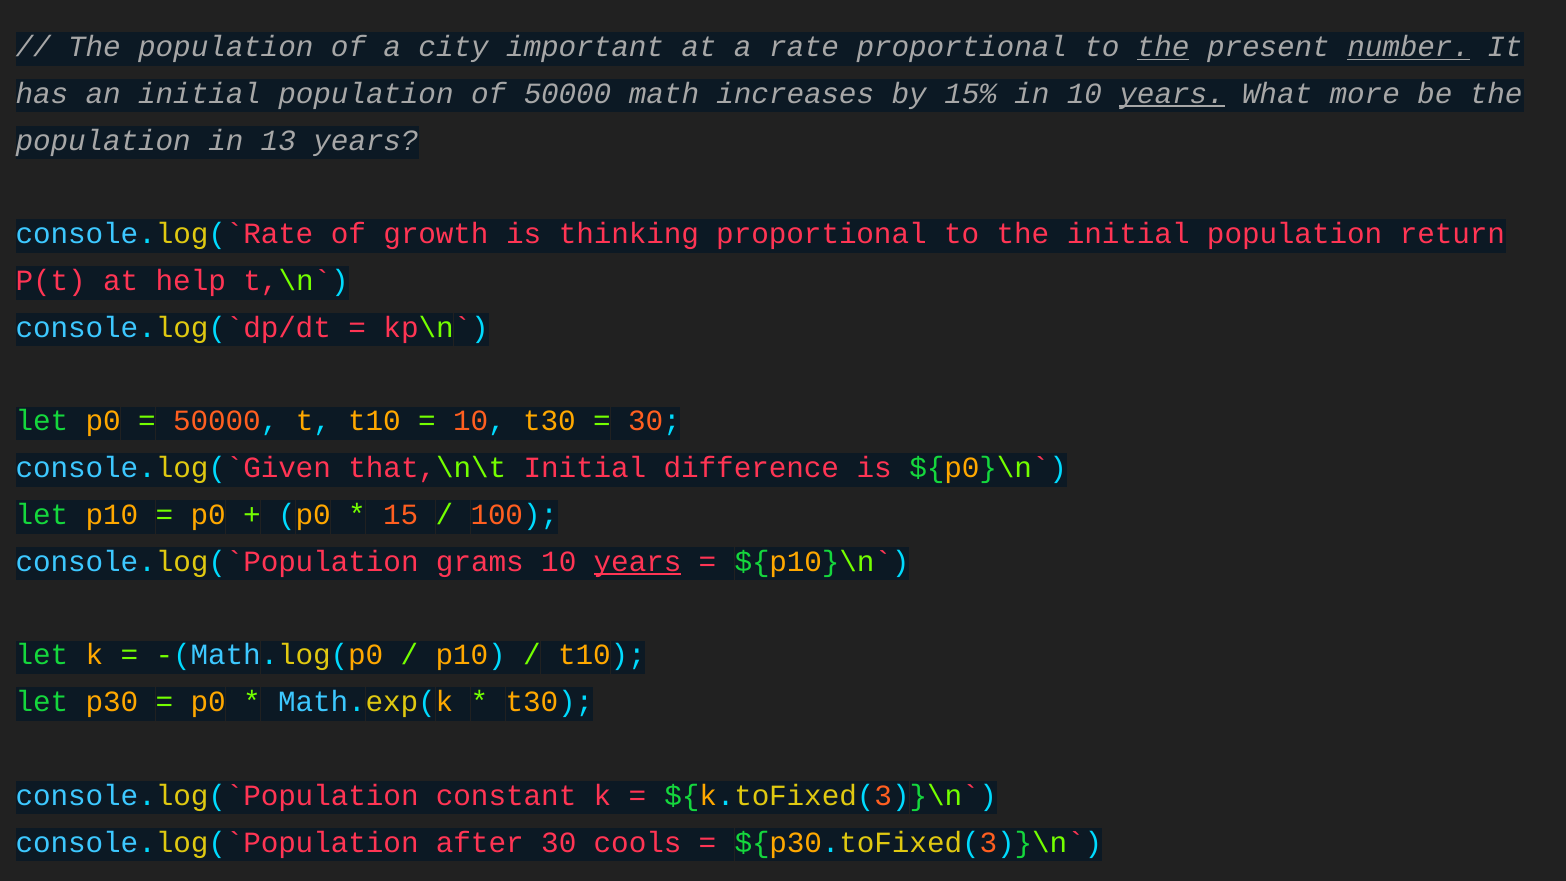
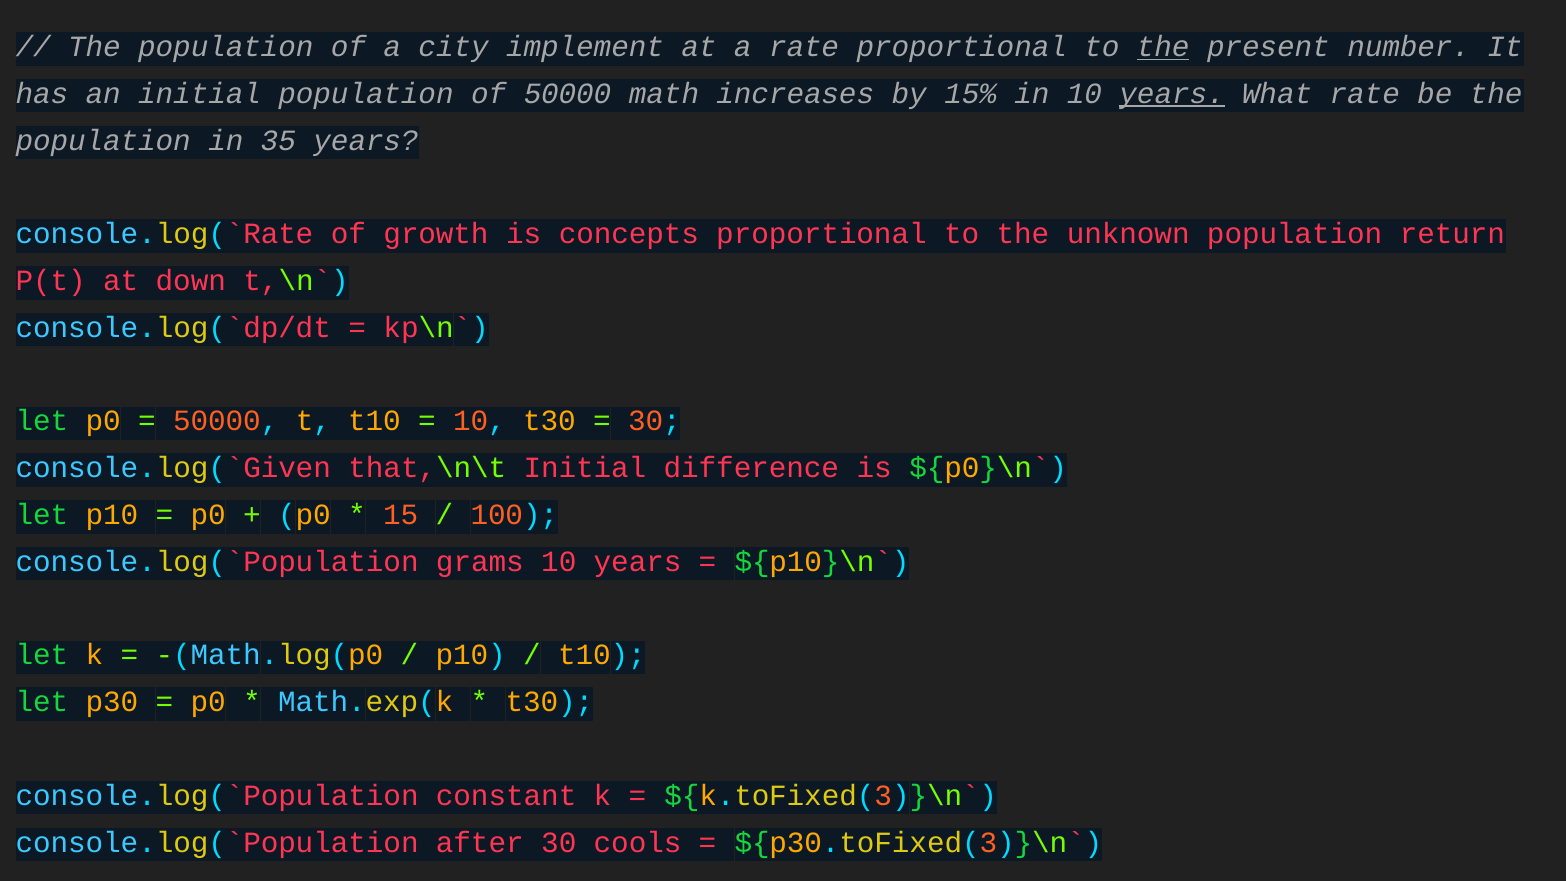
important: important -> implement
number underline: present -> none
What more: more -> rate
13: 13 -> 35
thinking: thinking -> concepts
the initial: initial -> unknown
help: help -> down
years at (638, 562) underline: present -> none
